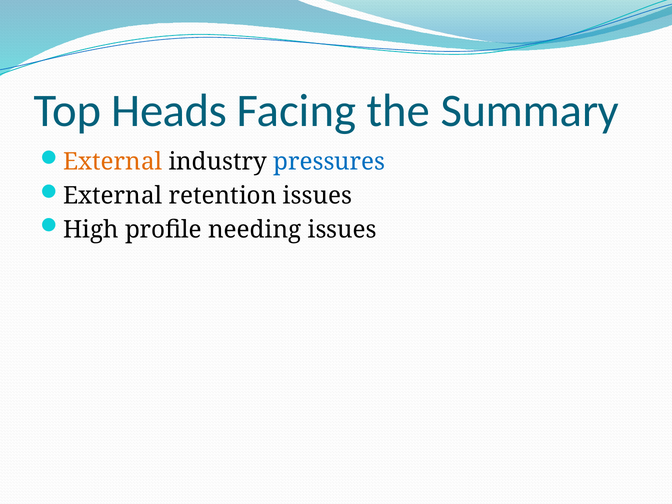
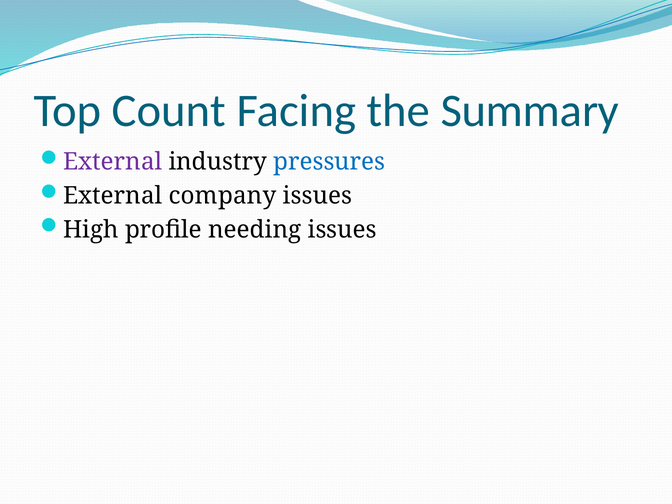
Heads: Heads -> Count
External at (113, 162) colour: orange -> purple
retention: retention -> company
